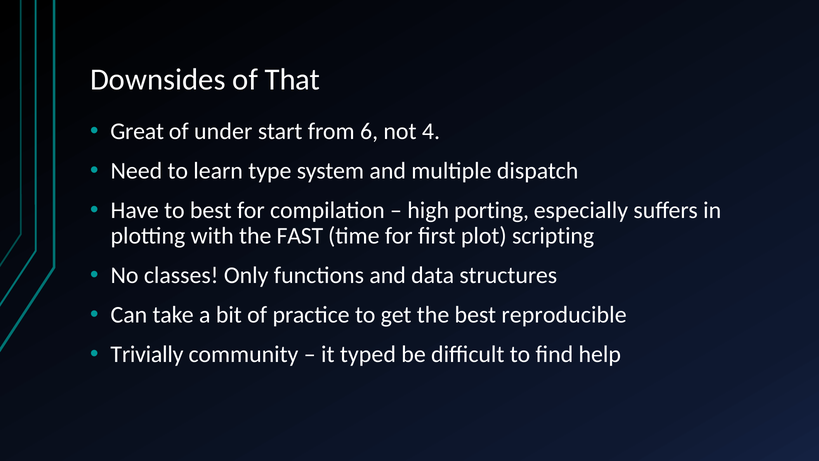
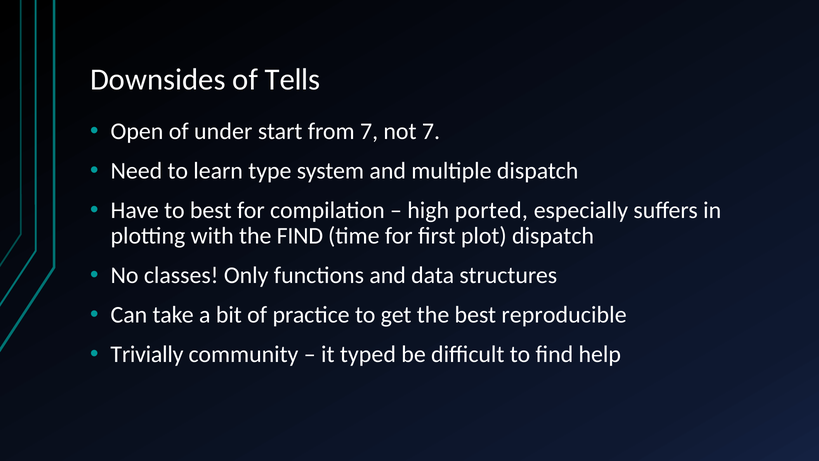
That: That -> Tells
Great: Great -> Open
from 6: 6 -> 7
not 4: 4 -> 7
porting: porting -> ported
the FAST: FAST -> FIND
plot scripting: scripting -> dispatch
